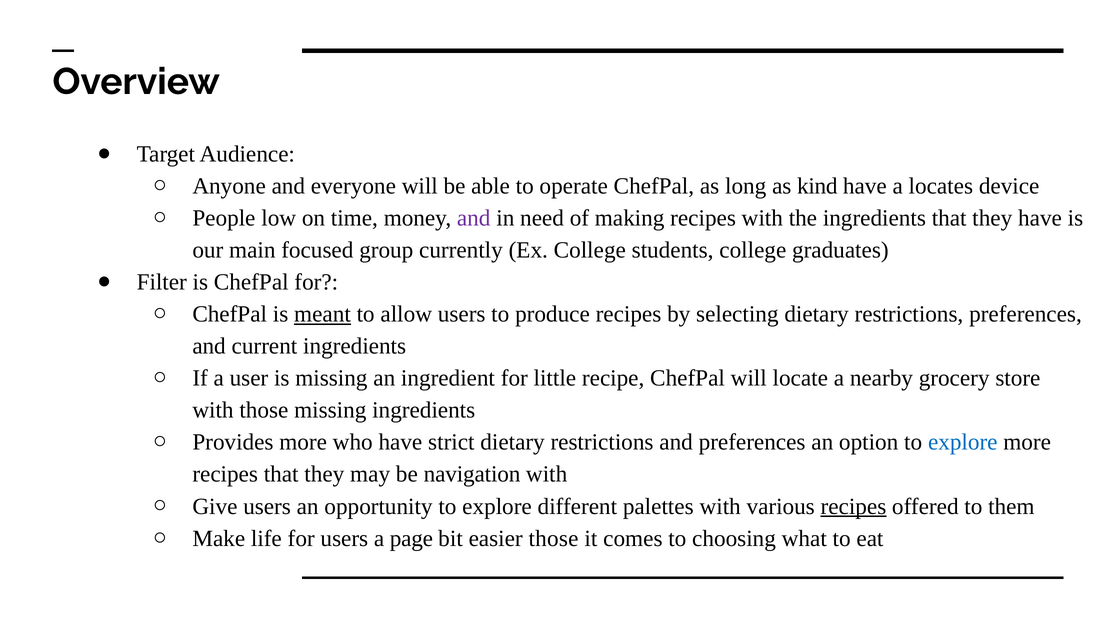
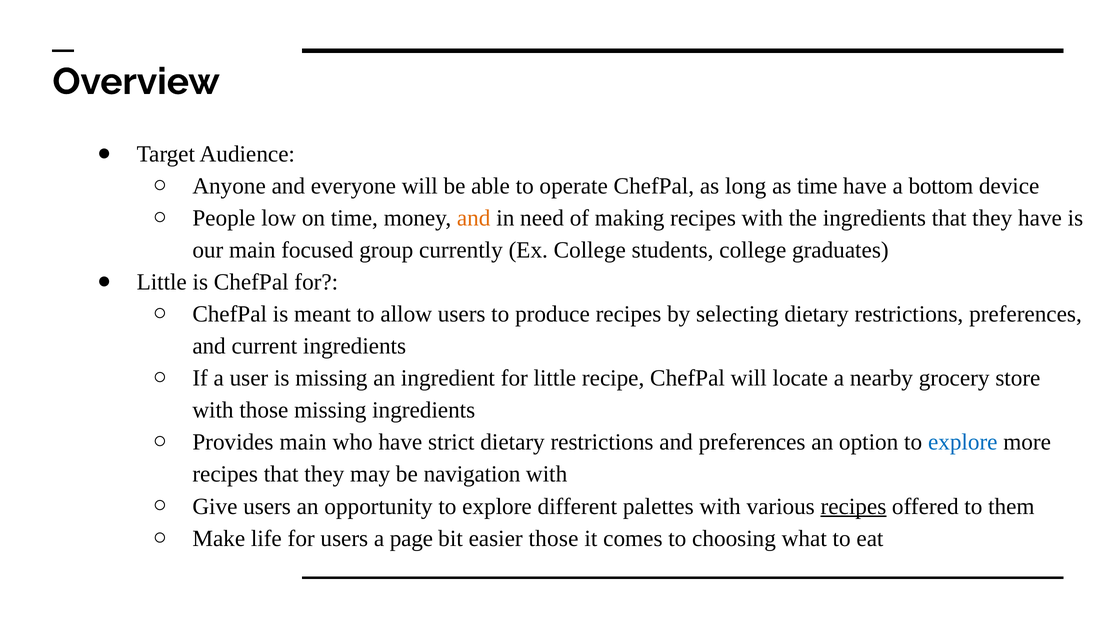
as kind: kind -> time
locates: locates -> bottom
and at (474, 218) colour: purple -> orange
Filter at (162, 282): Filter -> Little
meant underline: present -> none
Provides more: more -> main
